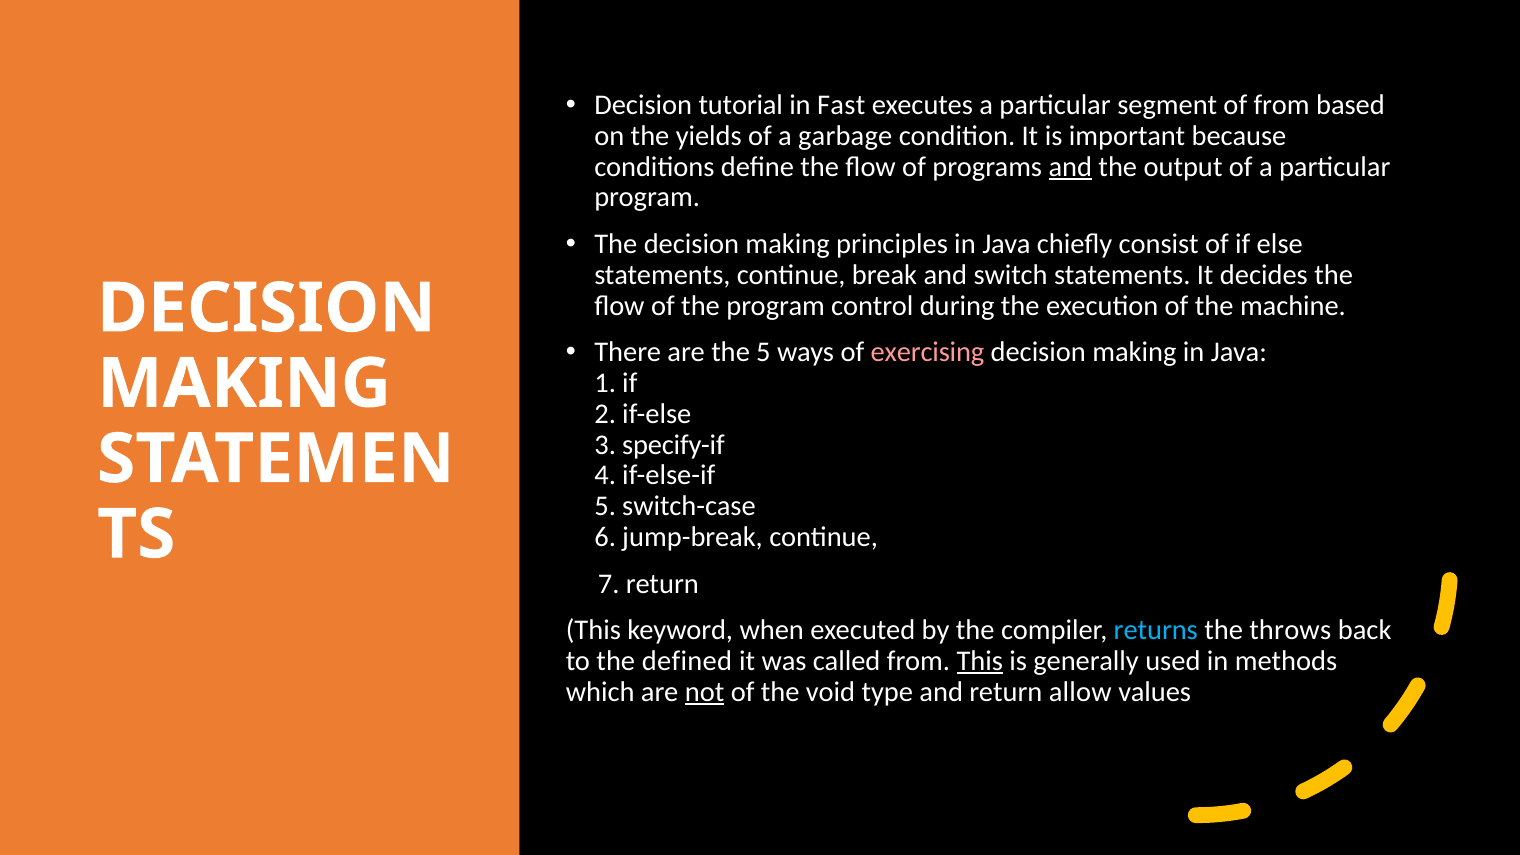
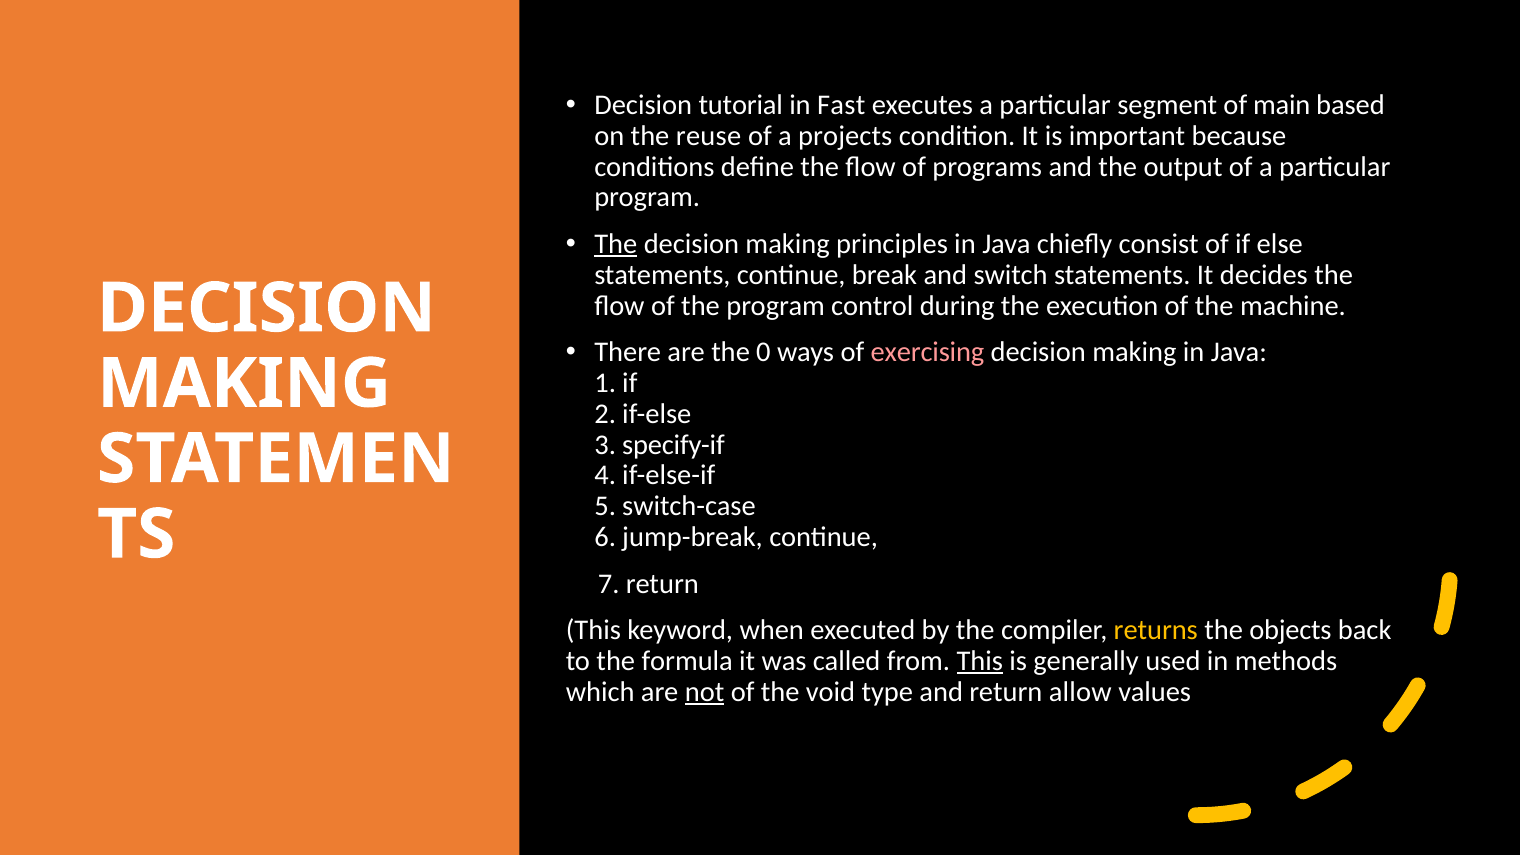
of from: from -> main
yields: yields -> reuse
garbage: garbage -> projects
and at (1070, 167) underline: present -> none
The at (616, 244) underline: none -> present
the 5: 5 -> 0
returns colour: light blue -> yellow
throws: throws -> objects
defined: defined -> formula
